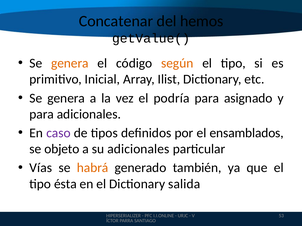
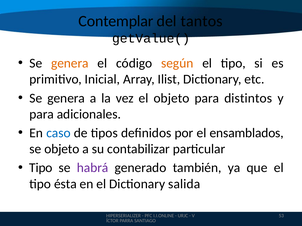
Concatenar: Concatenar -> Contemplar
hemos: hemos -> tantos
el podría: podría -> objeto
asignado: asignado -> distintos
caso colour: purple -> blue
su adicionales: adicionales -> contabilizar
Vías at (41, 168): Vías -> Tipo
habrá colour: orange -> purple
